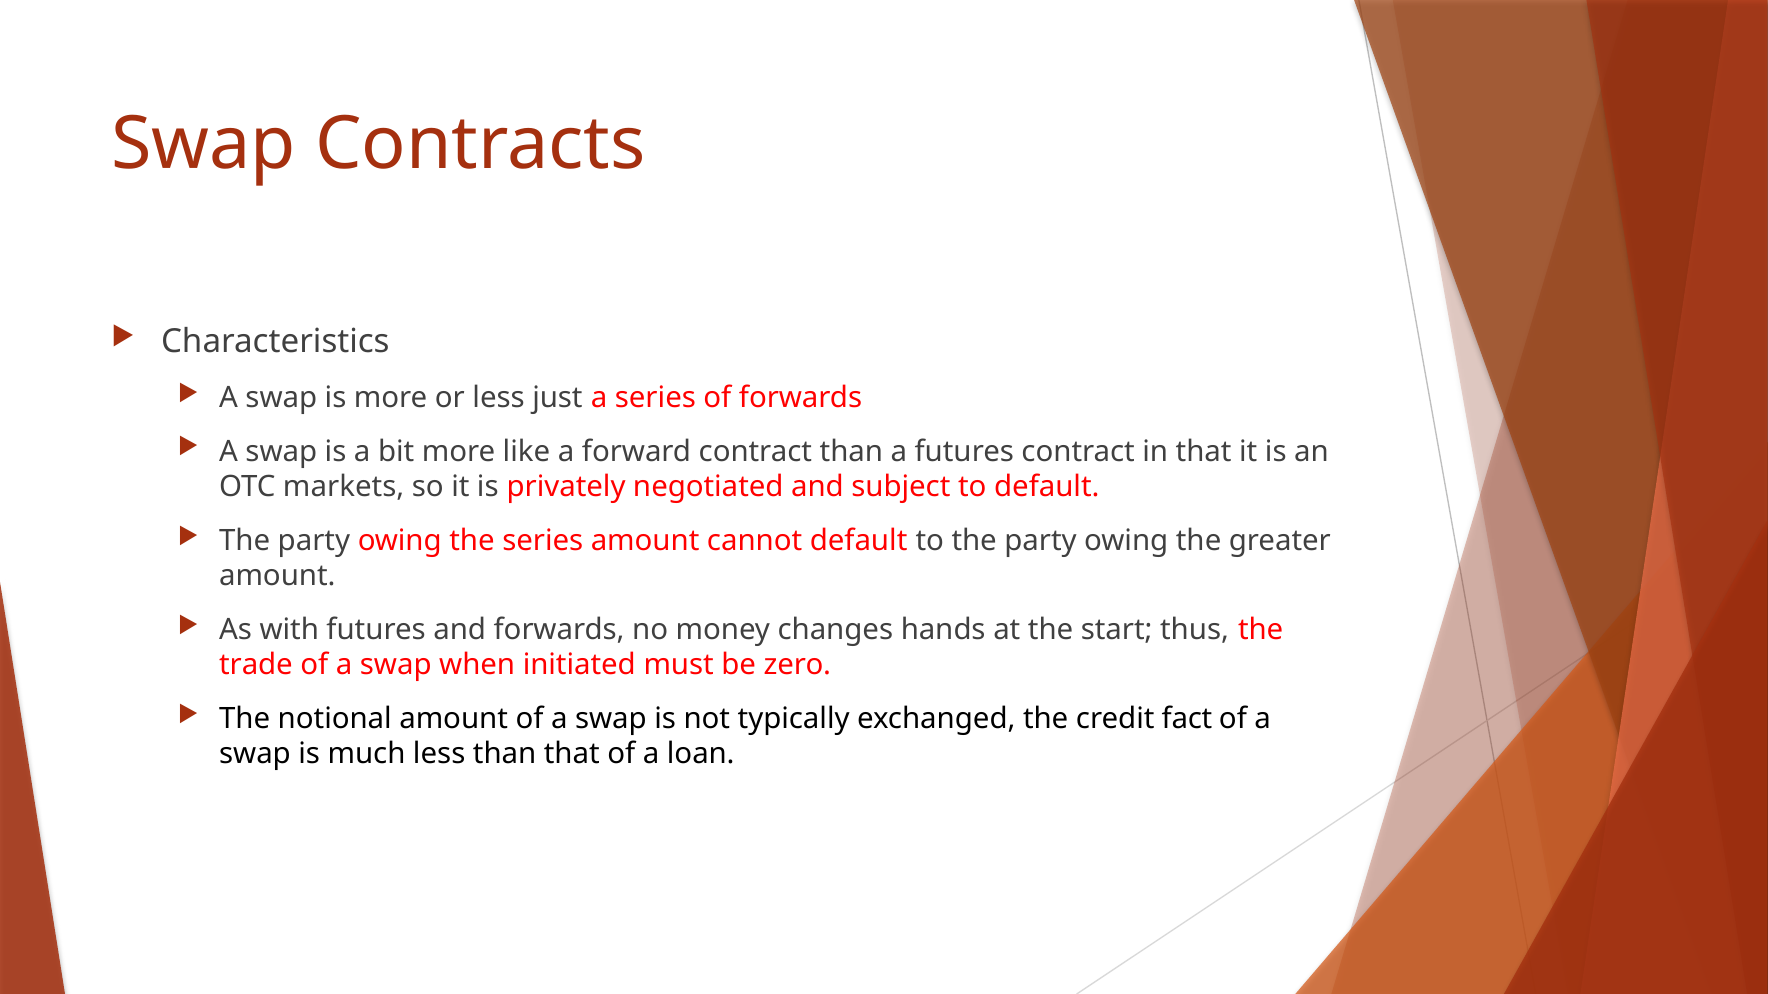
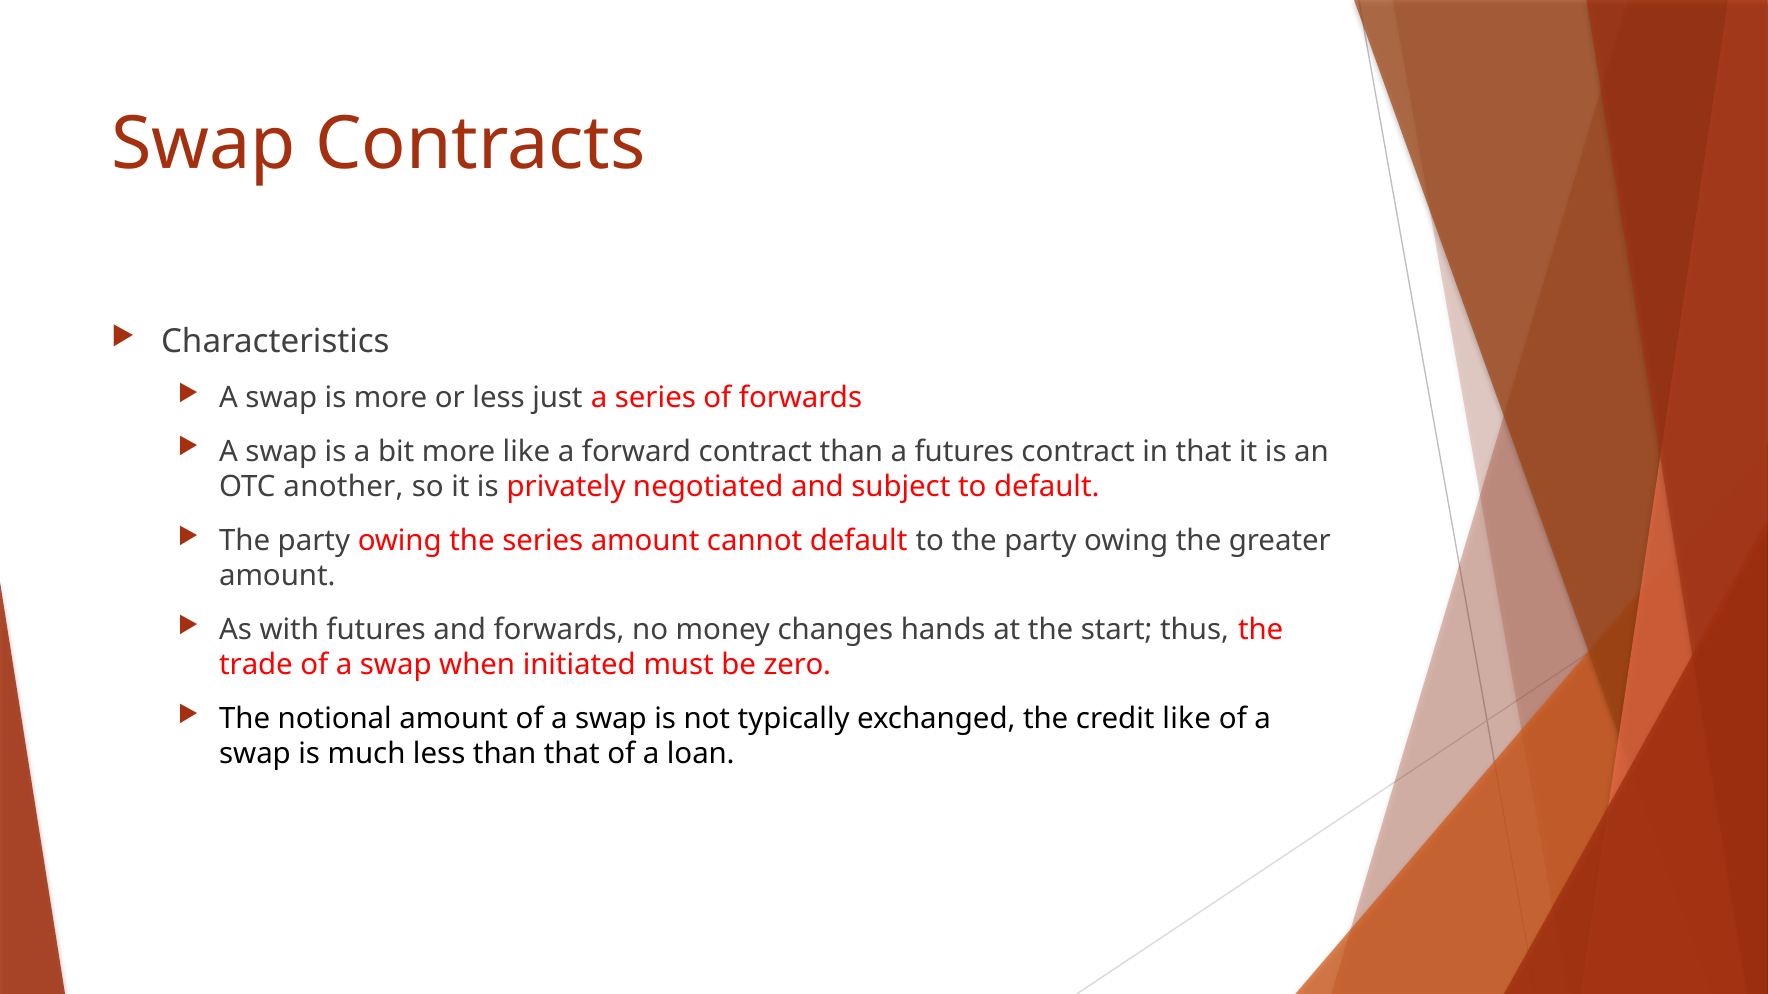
markets: markets -> another
credit fact: fact -> like
